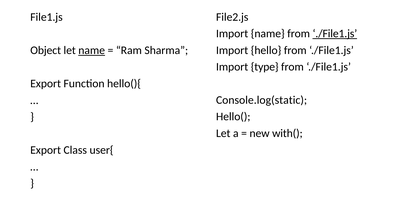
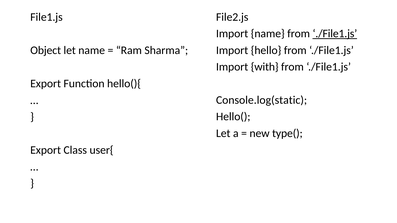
name at (92, 50) underline: present -> none
type: type -> with
with(: with( -> type(
